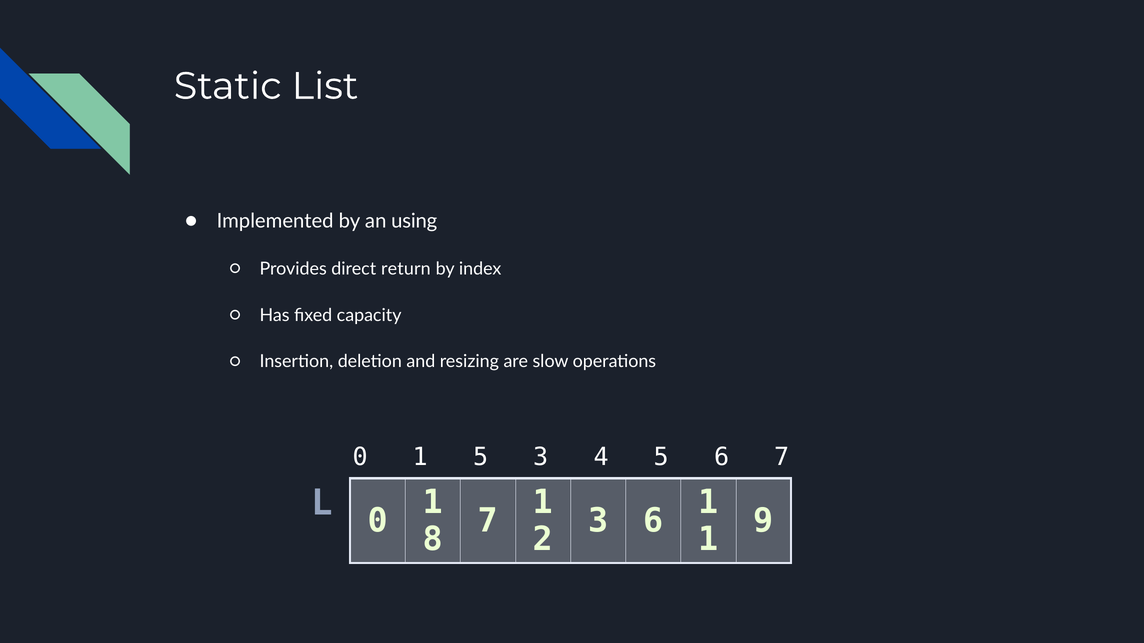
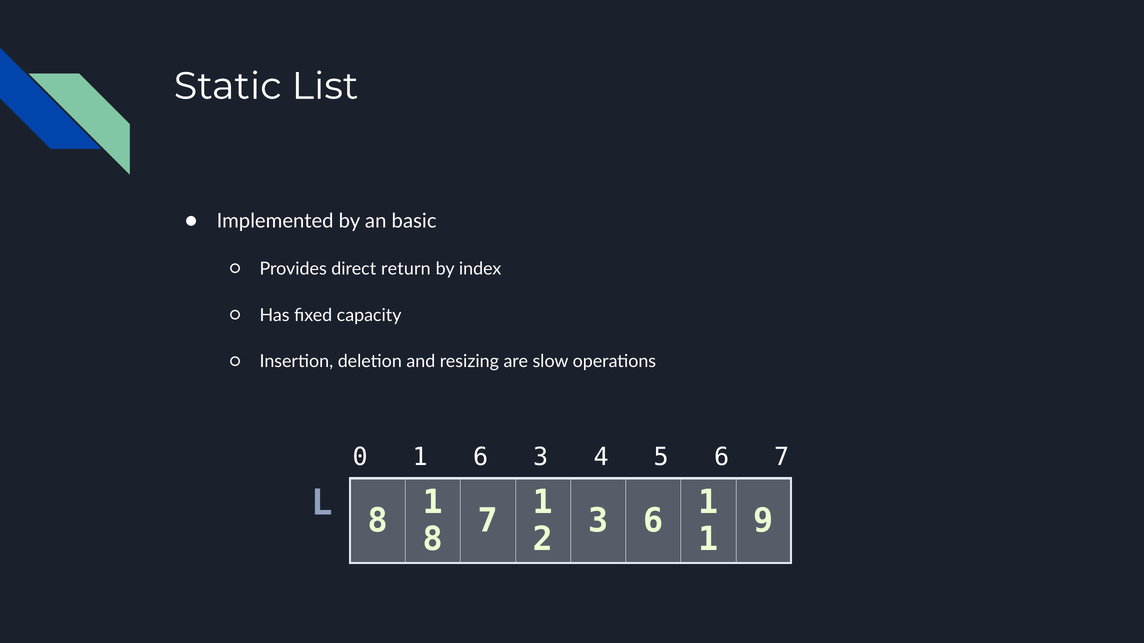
using: using -> basic
1 5: 5 -> 6
L 0: 0 -> 8
